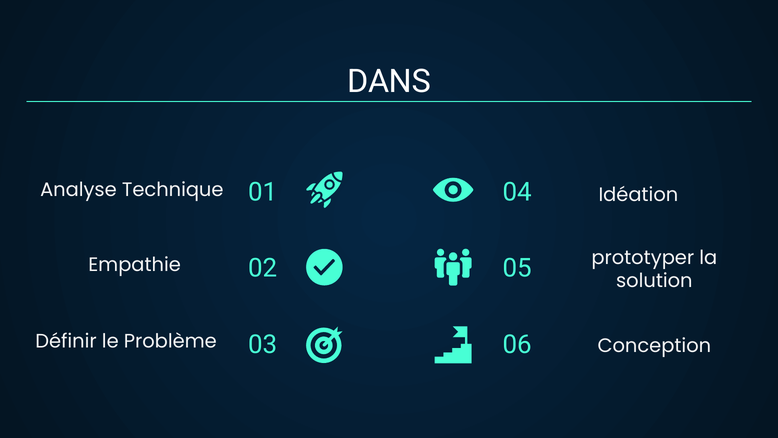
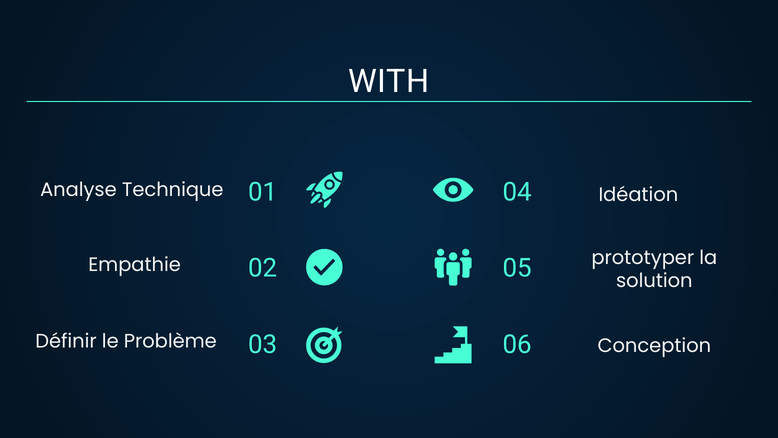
DANS: DANS -> WITH
